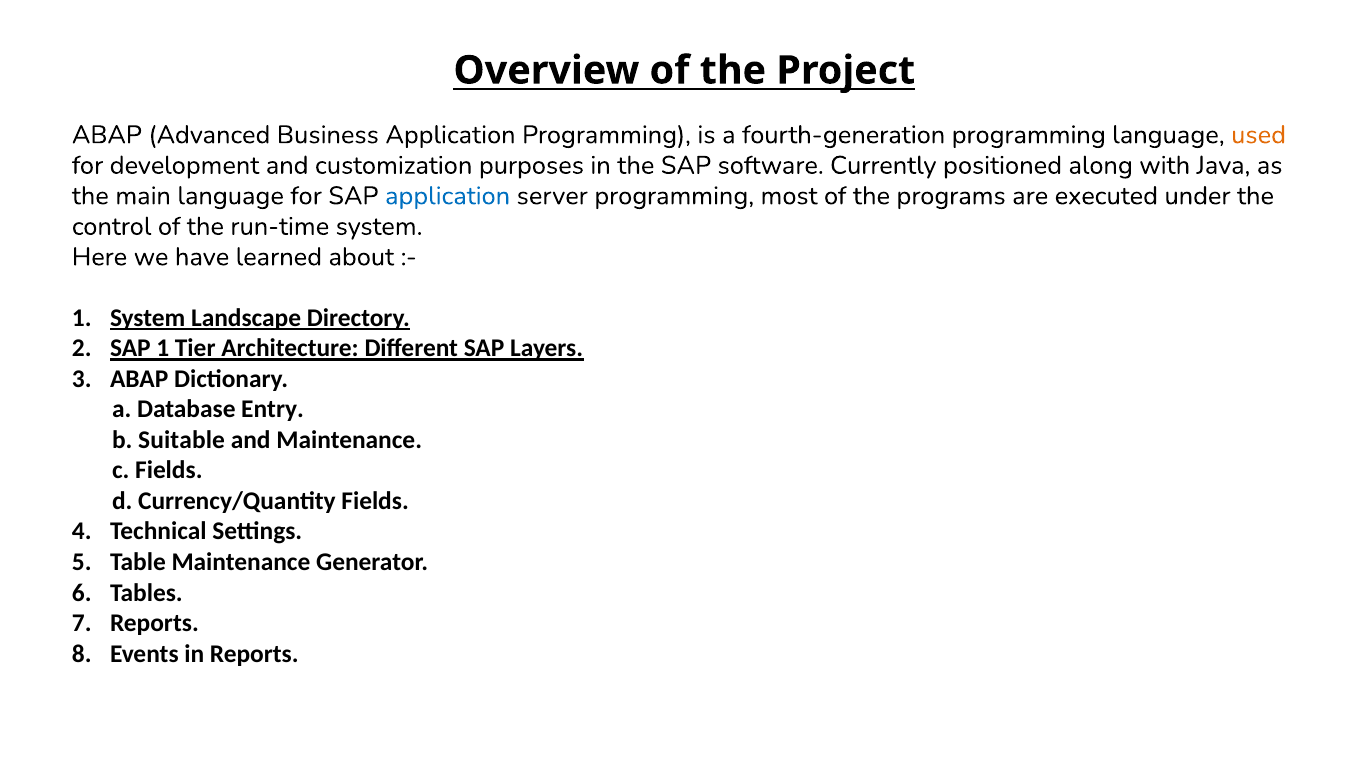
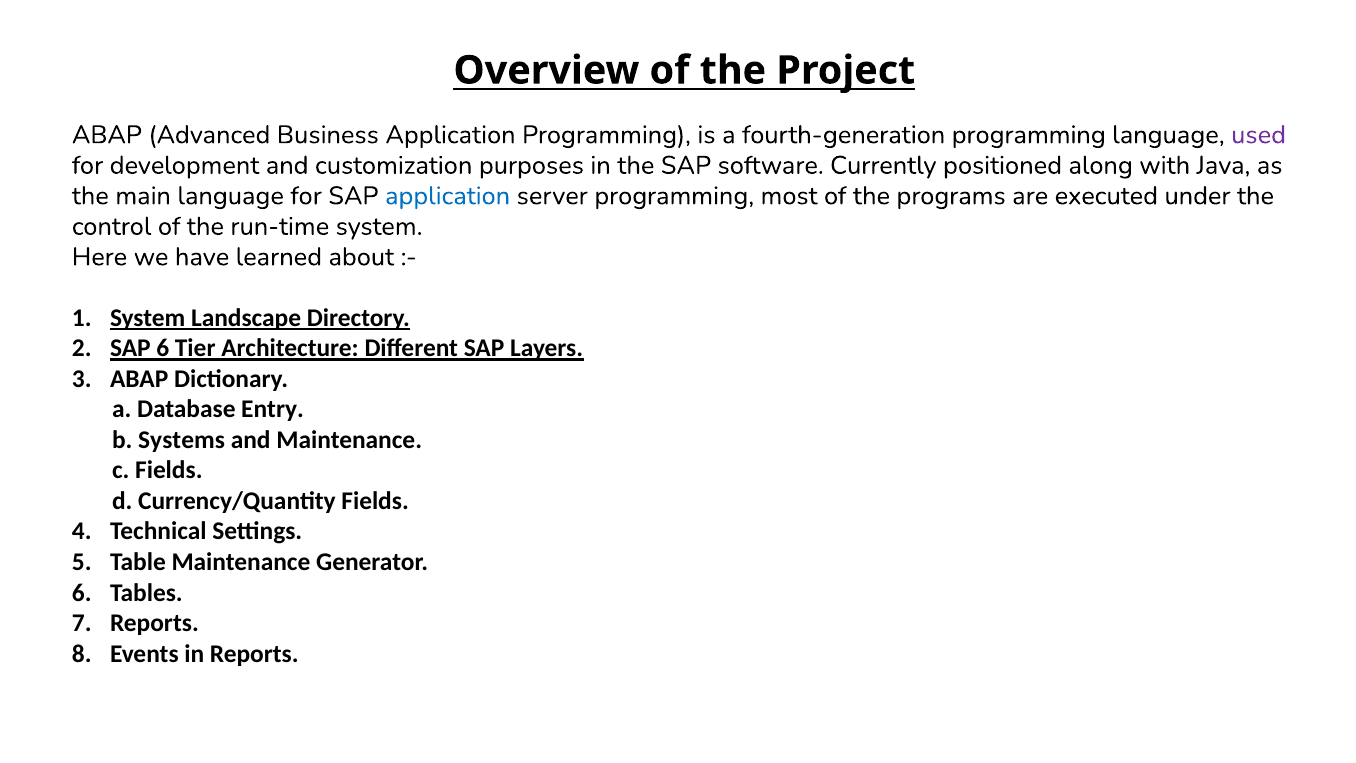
used colour: orange -> purple
SAP 1: 1 -> 6
Suitable: Suitable -> Systems
